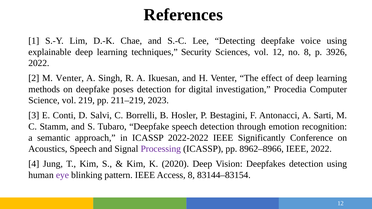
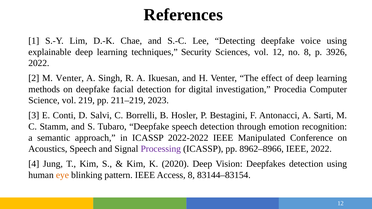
poses: poses -> facial
Significantly: Significantly -> Manipulated
eye colour: purple -> orange
